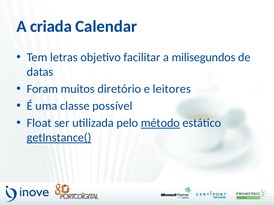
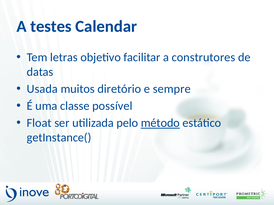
criada: criada -> testes
milisegundos: milisegundos -> construtores
Foram: Foram -> Usada
leitores: leitores -> sempre
getInstance( underline: present -> none
